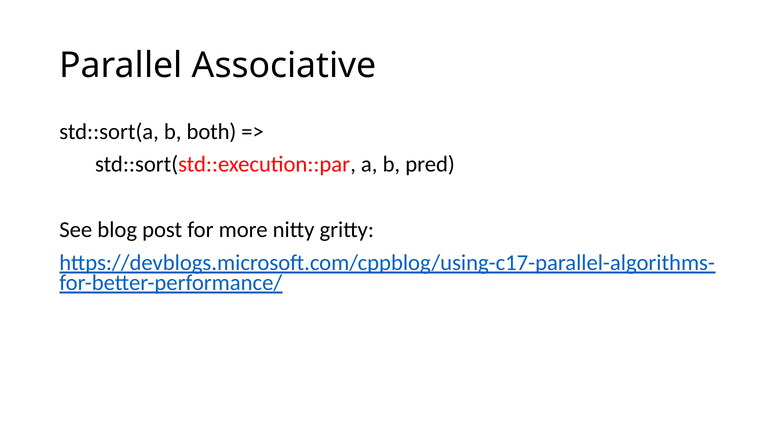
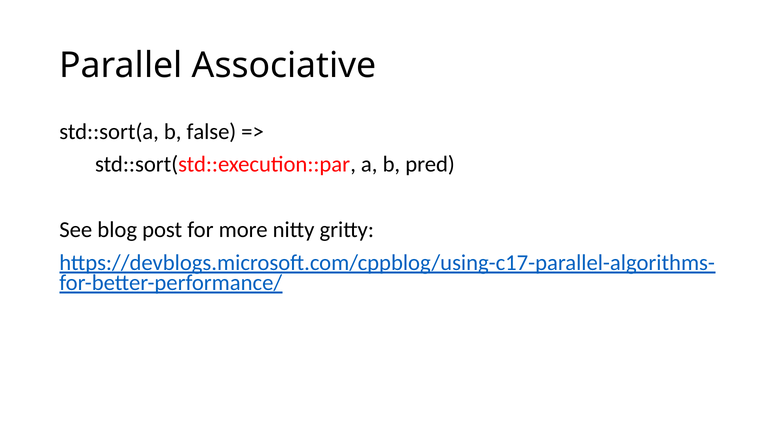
both: both -> false
